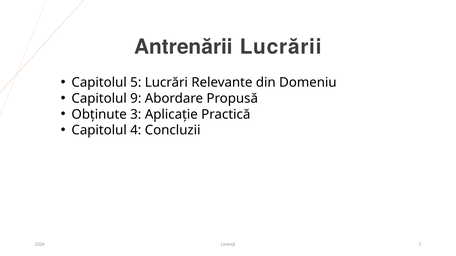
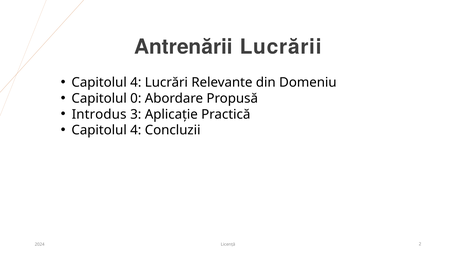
5 at (136, 83): 5 -> 4
9: 9 -> 0
Obținute: Obținute -> Introdus
